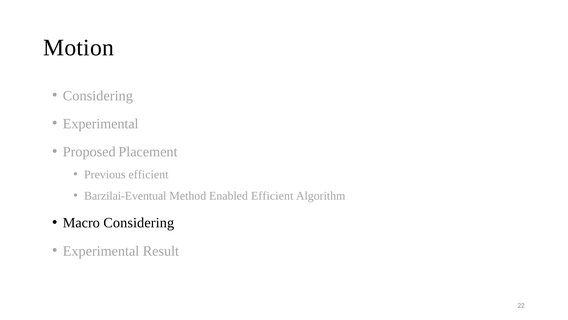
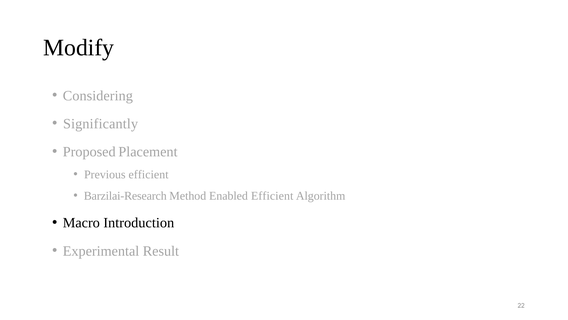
Motion: Motion -> Modify
Experimental at (101, 124): Experimental -> Significantly
Barzilai-Eventual: Barzilai-Eventual -> Barzilai-Research
Macro Considering: Considering -> Introduction
